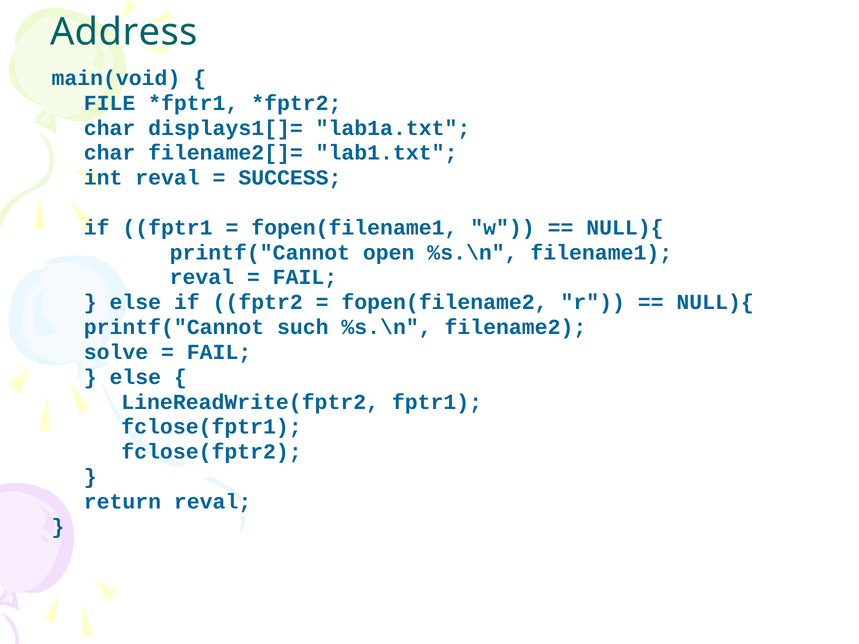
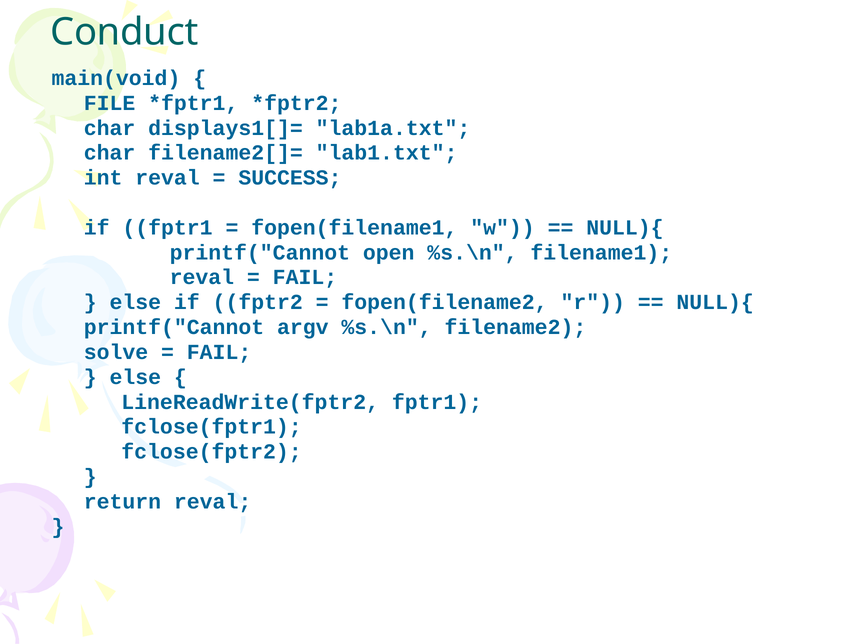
Address: Address -> Conduct
such: such -> argv
